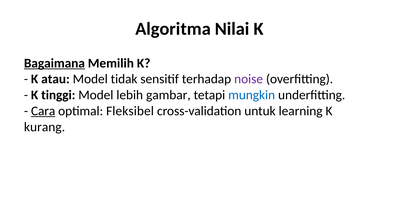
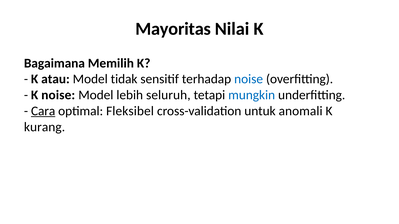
Algoritma: Algoritma -> Mayoritas
Bagaimana underline: present -> none
noise at (249, 79) colour: purple -> blue
K tinggi: tinggi -> noise
gambar: gambar -> seluruh
learning: learning -> anomali
